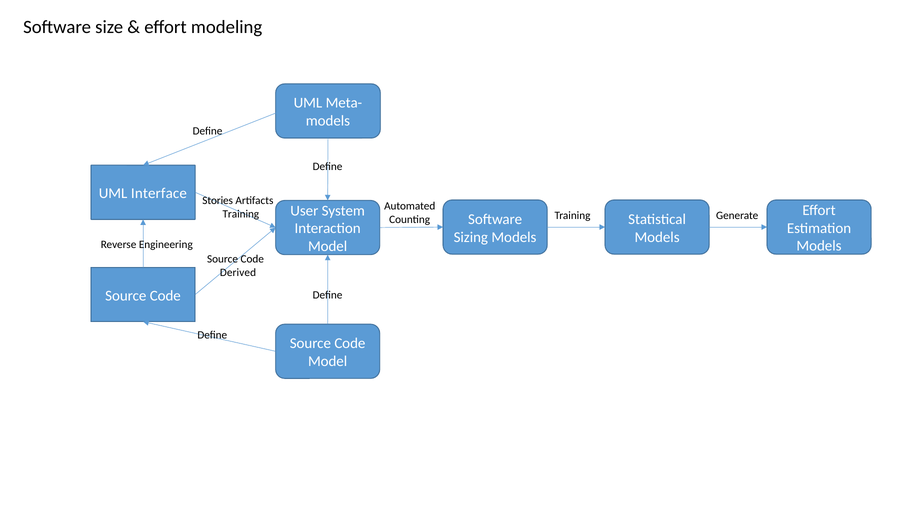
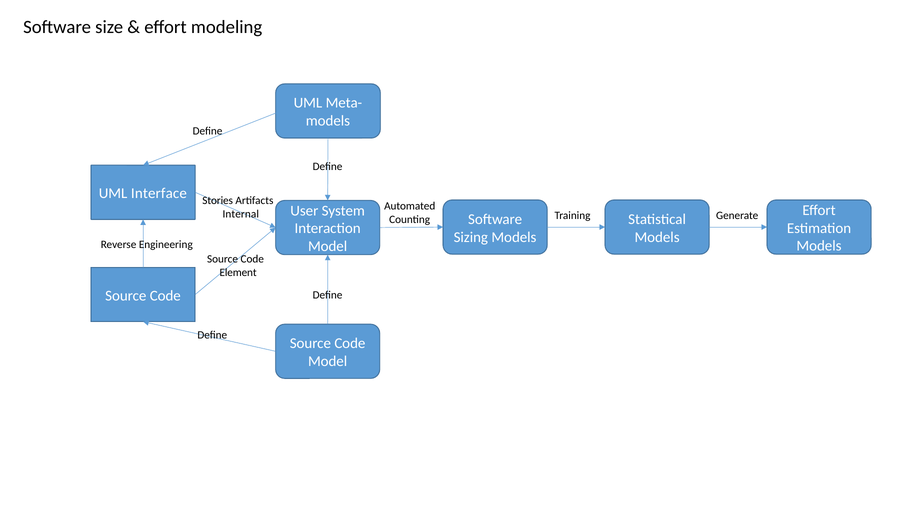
Training at (241, 214): Training -> Internal
Derived: Derived -> Element
